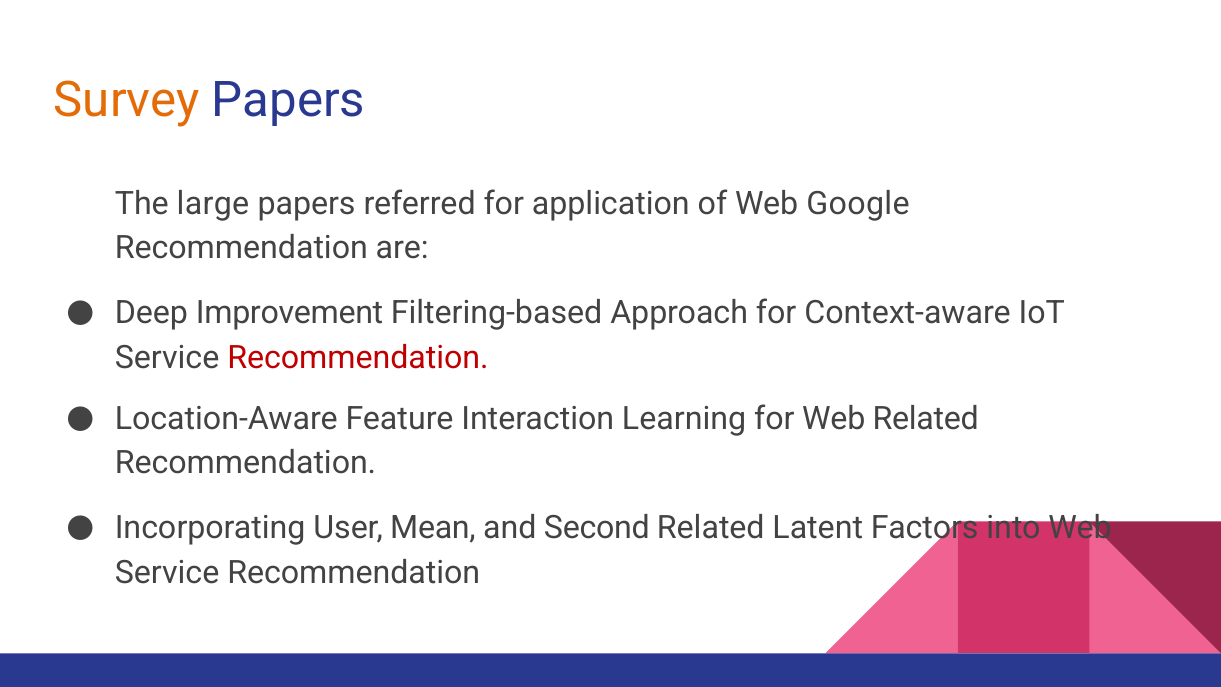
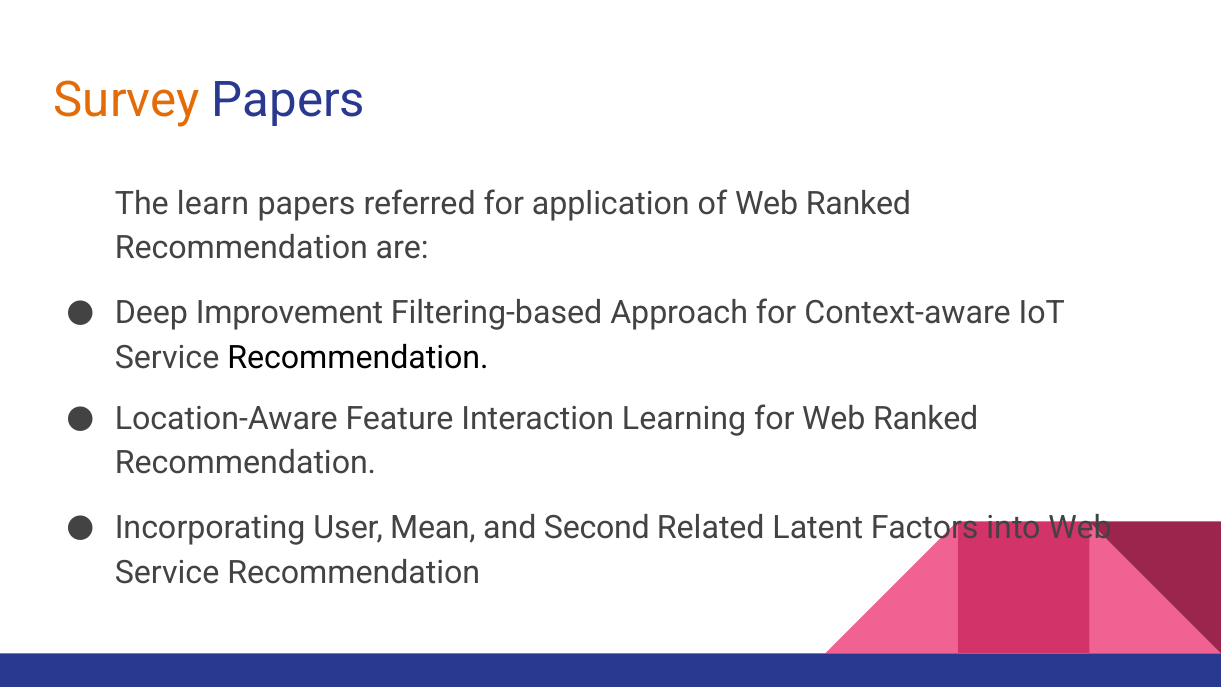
large: large -> learn
of Web Google: Google -> Ranked
Recommendation at (358, 357) colour: red -> black
for Web Related: Related -> Ranked
